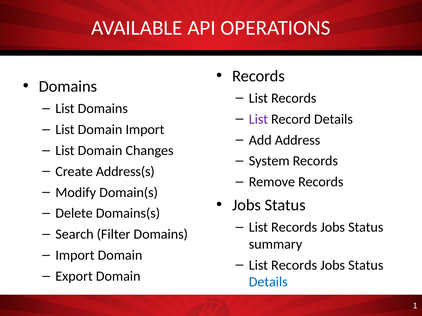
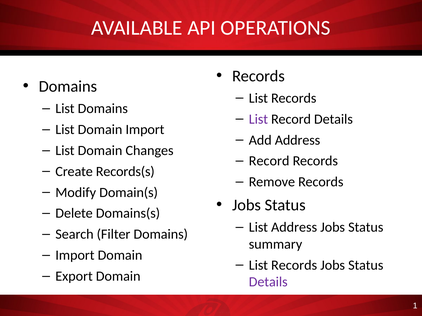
System at (269, 161): System -> Record
Address(s: Address(s -> Records(s
Records at (294, 228): Records -> Address
Details at (268, 282) colour: blue -> purple
